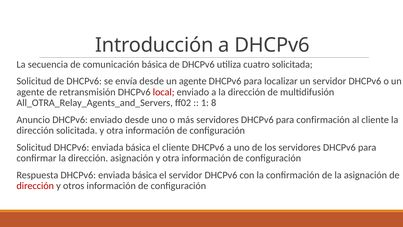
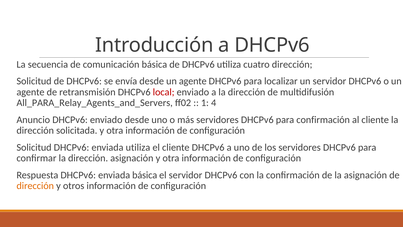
cuatro solicitada: solicitada -> dirección
All_OTRA_Relay_Agents_and_Servers: All_OTRA_Relay_Agents_and_Servers -> All_PARA_Relay_Agents_and_Servers
8: 8 -> 4
Solicitud DHCPv6 enviada básica: básica -> utiliza
dirección at (35, 186) colour: red -> orange
